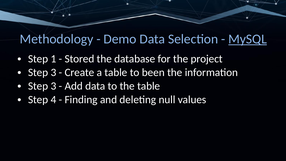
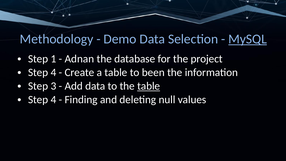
Stored: Stored -> Adnan
3 at (53, 72): 3 -> 4
table at (149, 86) underline: none -> present
